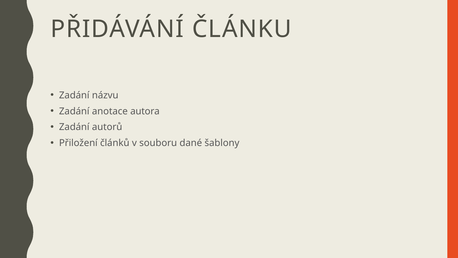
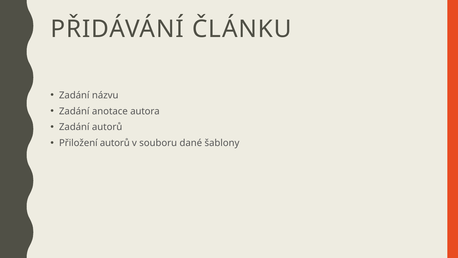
Přiložení článků: článků -> autorů
